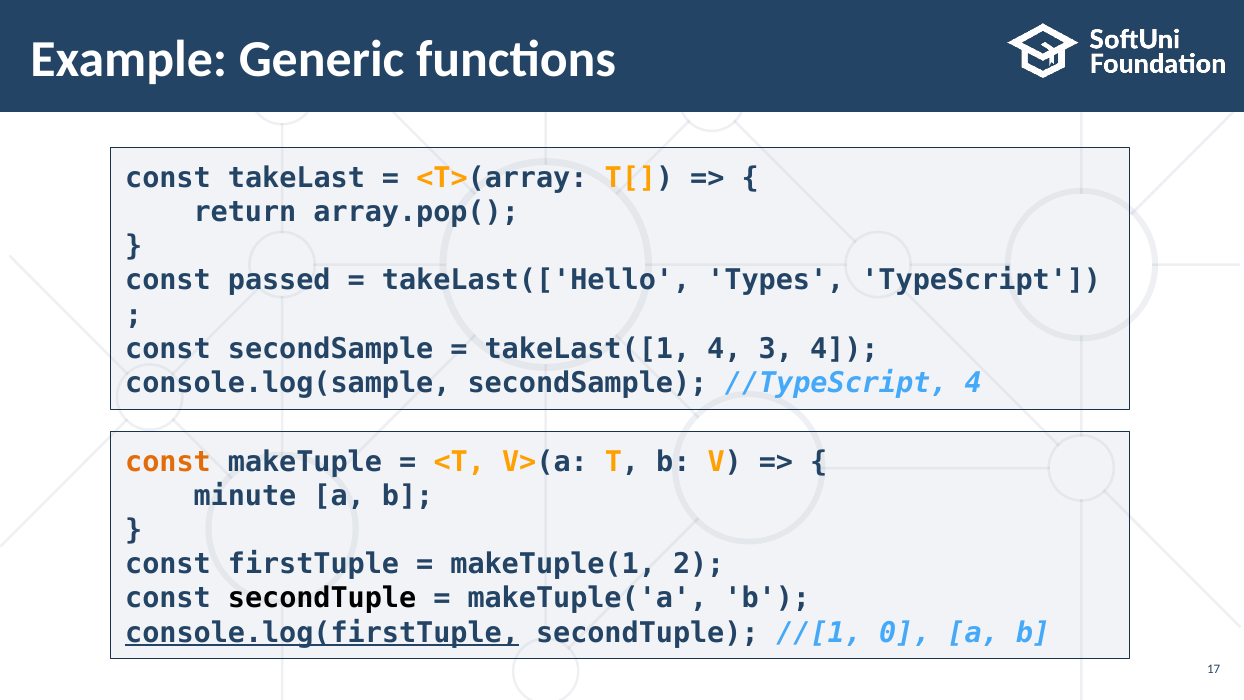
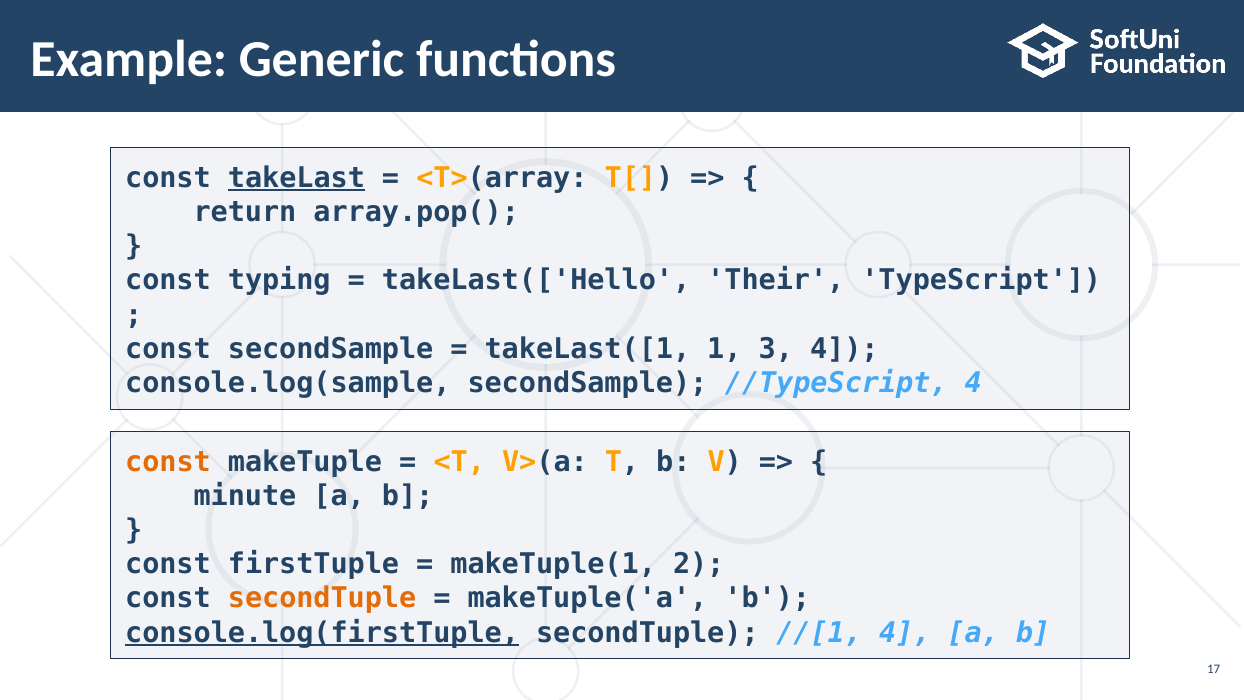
takeLast underline: none -> present
passed: passed -> typing
Types: Types -> Their
takeLast([1 4: 4 -> 1
secondTuple at (322, 598) colour: black -> orange
//[1 0: 0 -> 4
